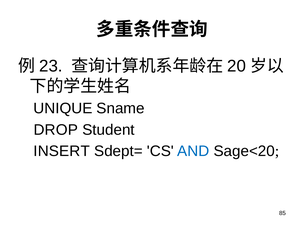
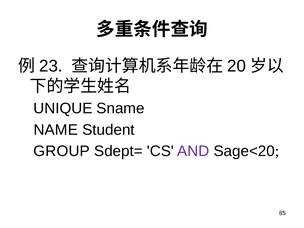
DROP: DROP -> NAME
INSERT: INSERT -> GROUP
AND colour: blue -> purple
